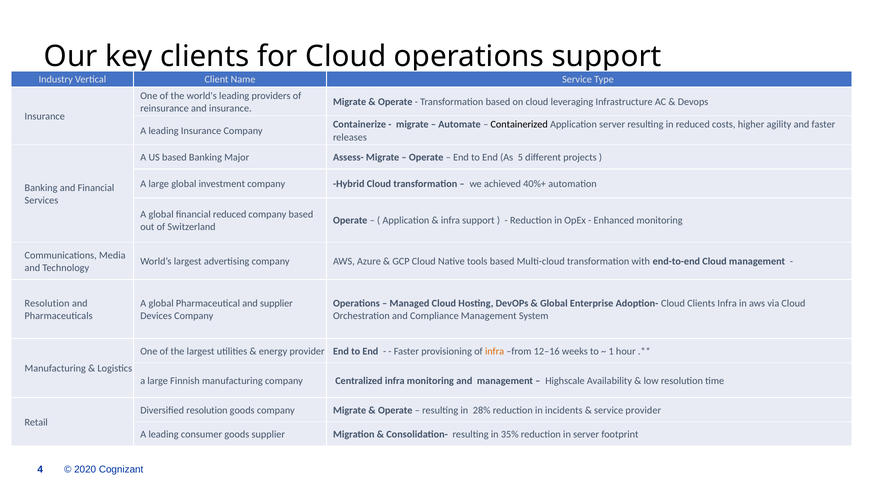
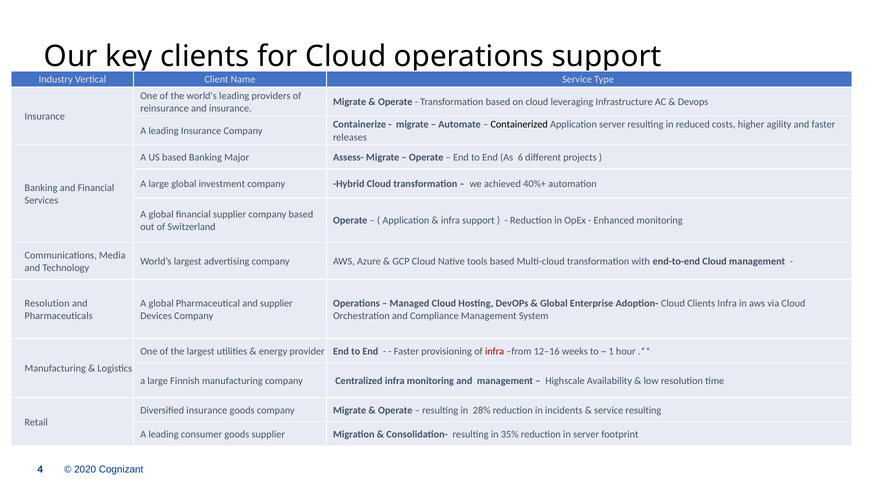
5: 5 -> 6
financial reduced: reduced -> supplier
infra at (495, 351) colour: orange -> red
Diversified resolution: resolution -> insurance
service provider: provider -> resulting
